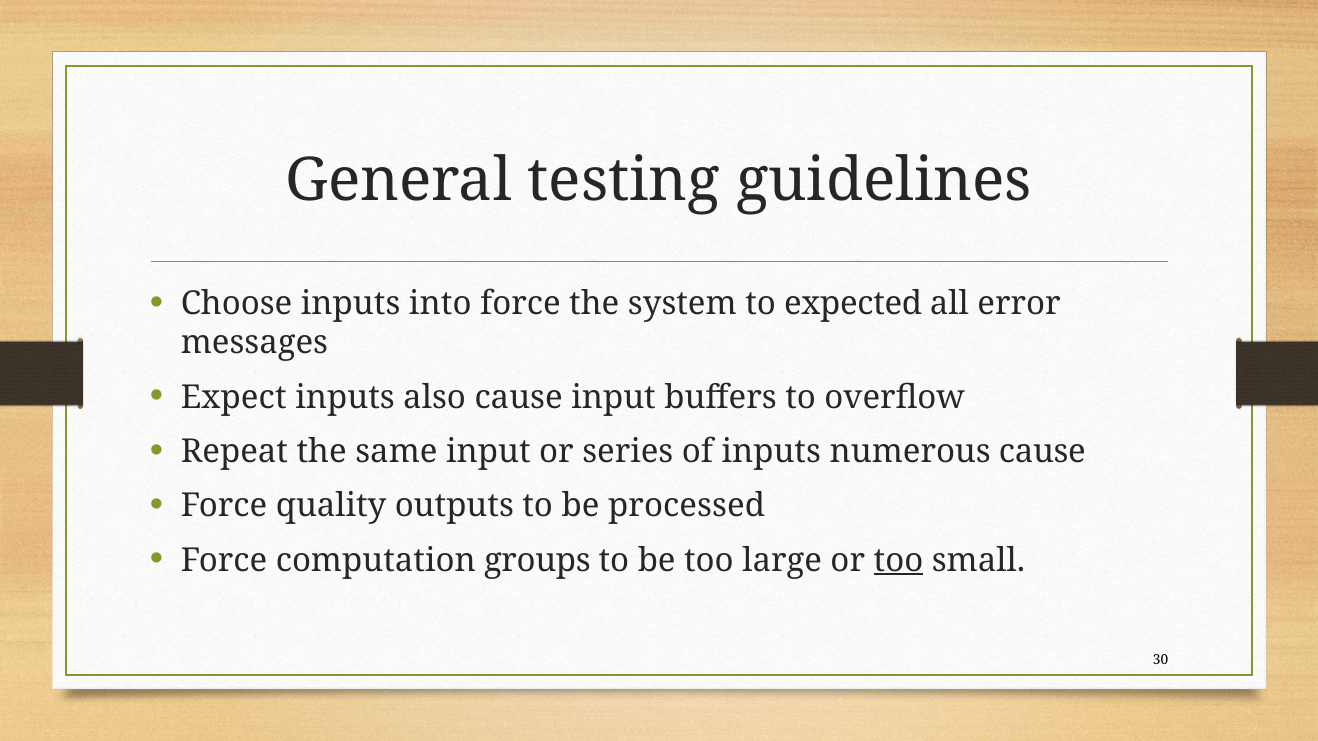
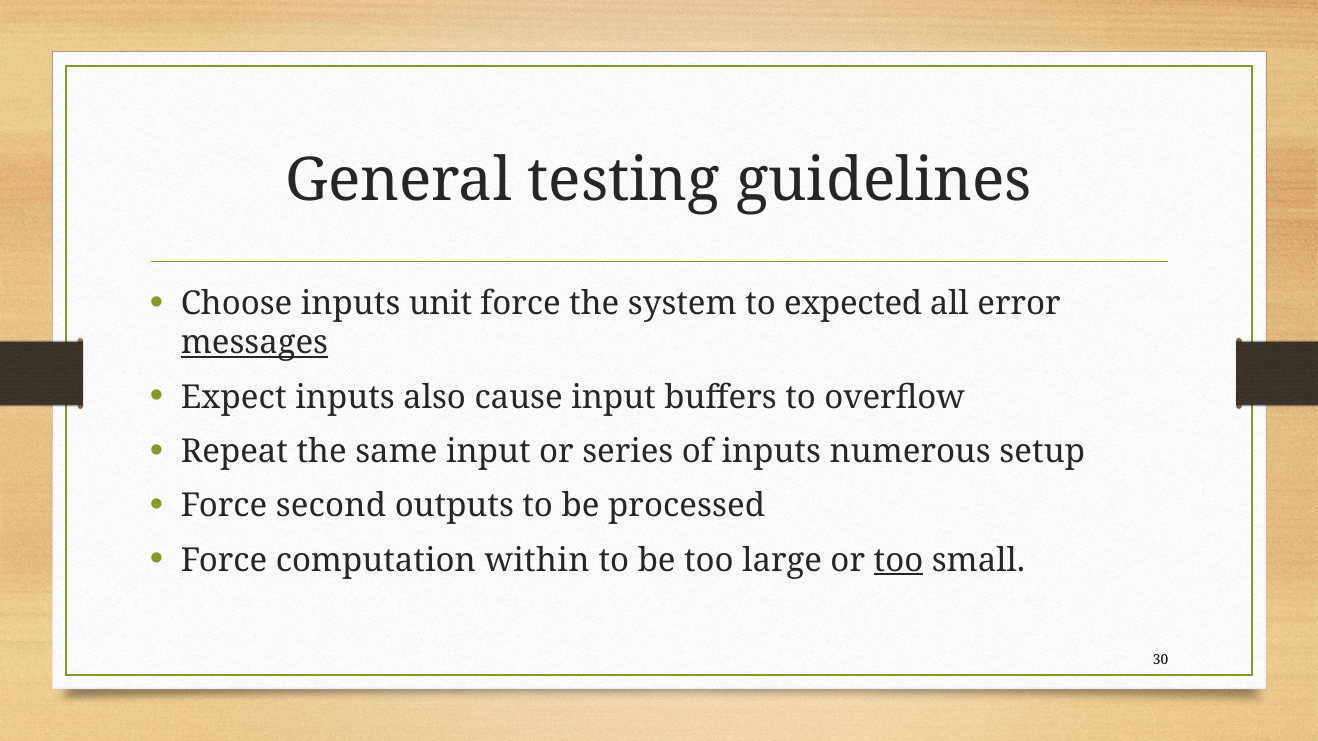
into: into -> unit
messages underline: none -> present
numerous cause: cause -> setup
quality: quality -> second
groups: groups -> within
